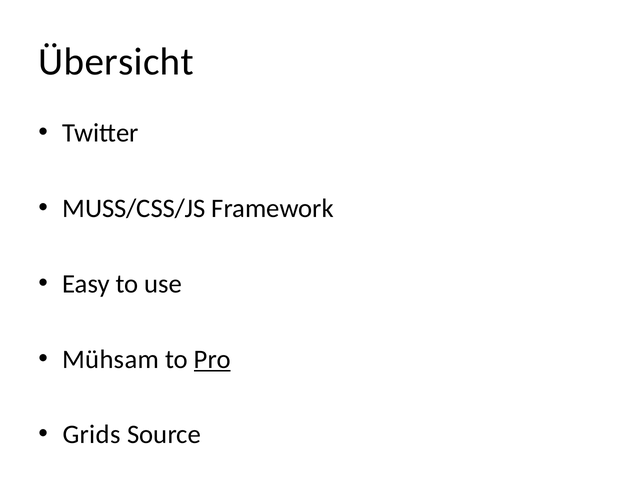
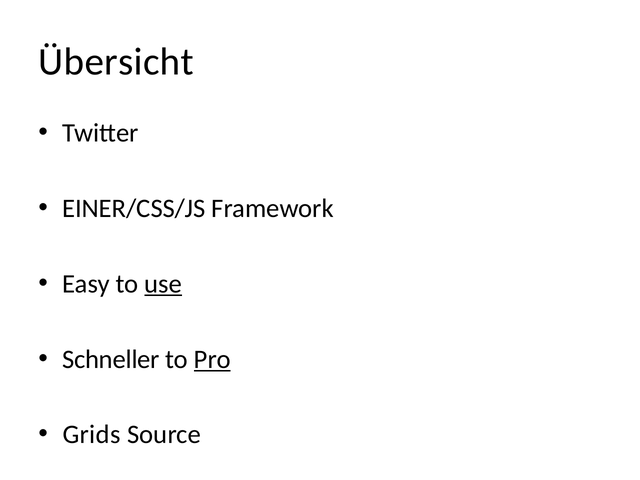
MUSS/CSS/JS: MUSS/CSS/JS -> EINER/CSS/JS
use underline: none -> present
Mühsam: Mühsam -> Schneller
